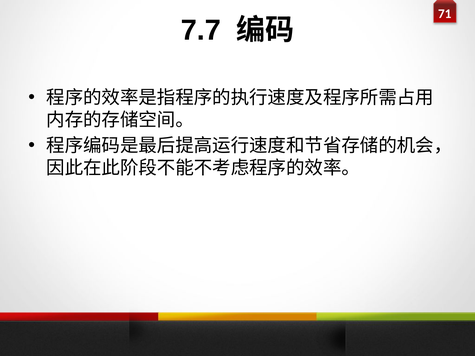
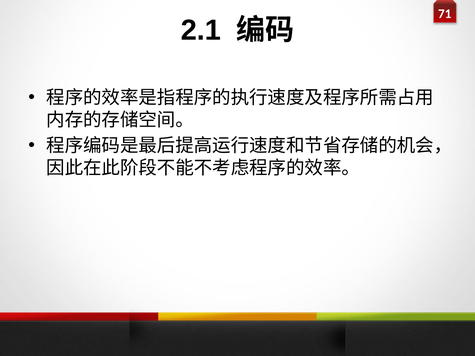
7.7: 7.7 -> 2.1
